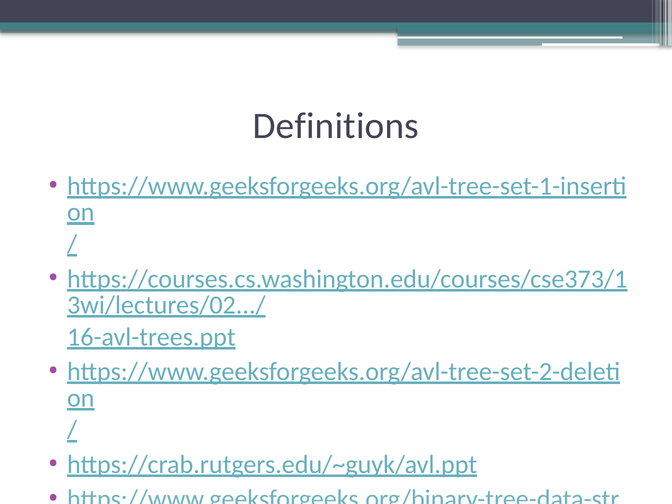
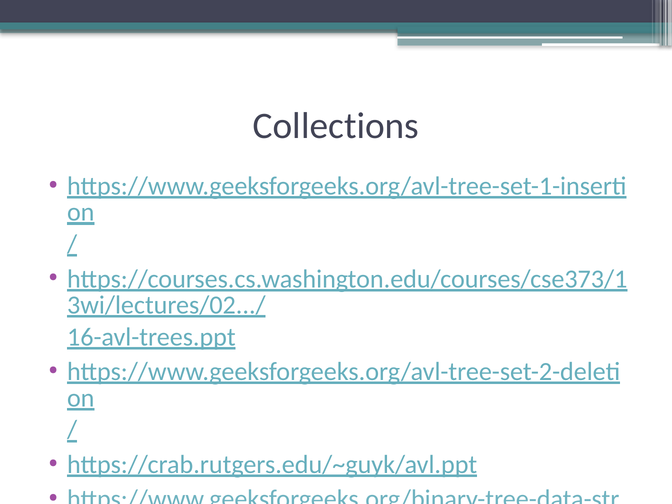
Definitions: Definitions -> Collections
